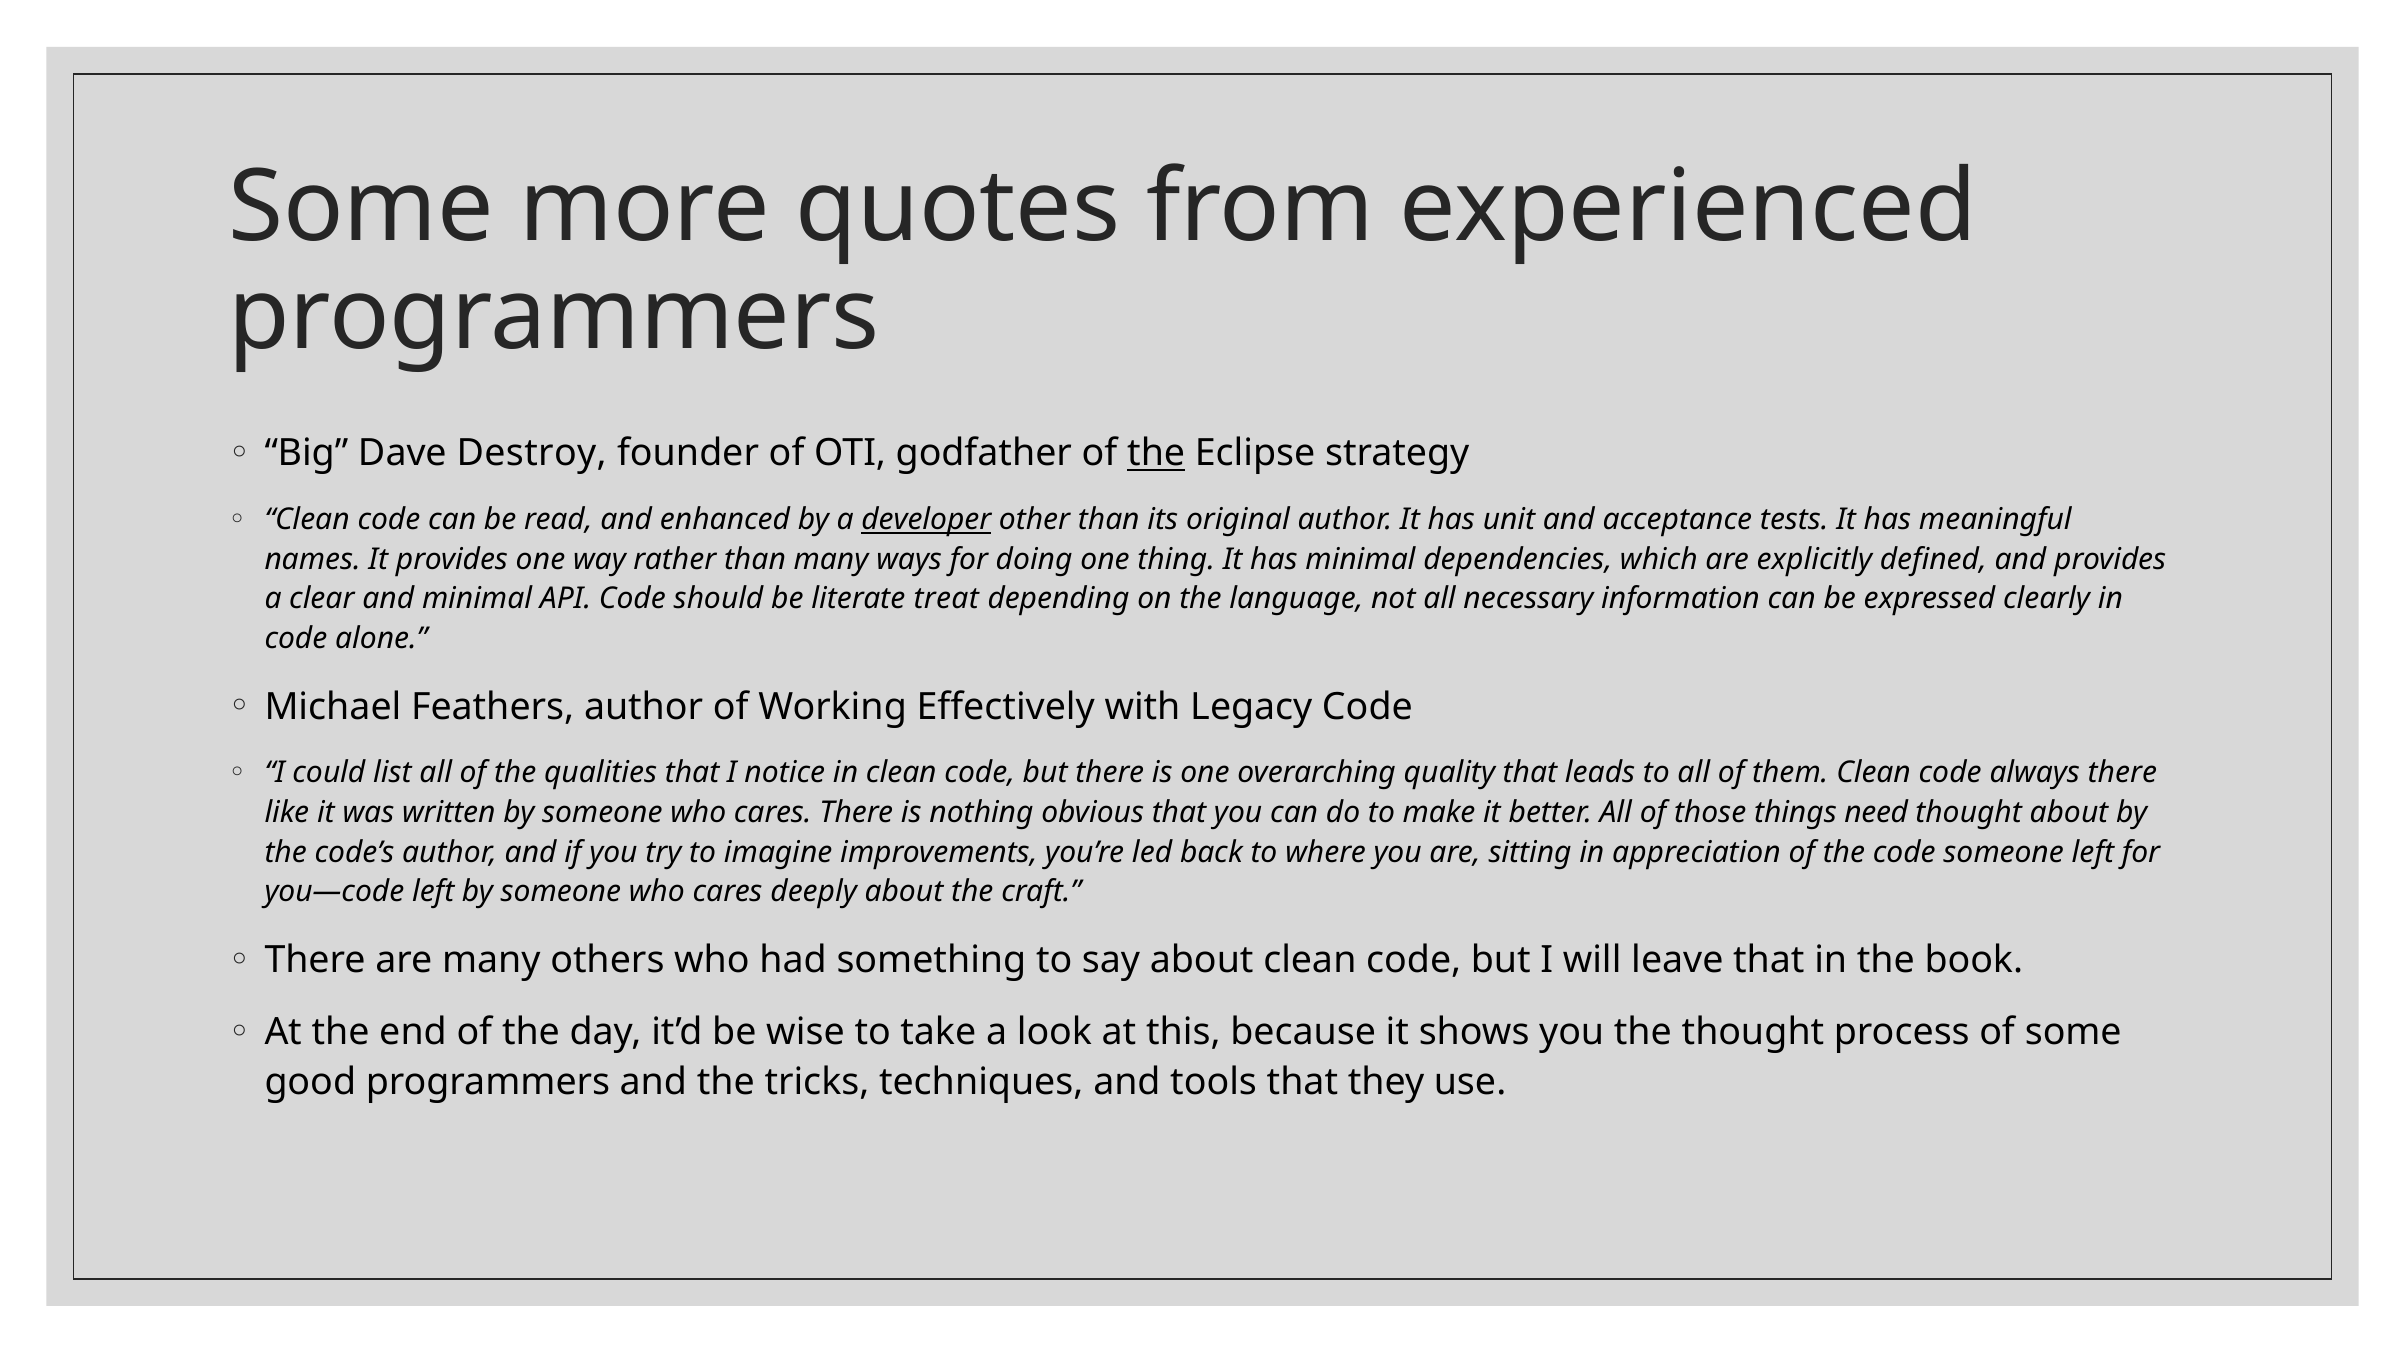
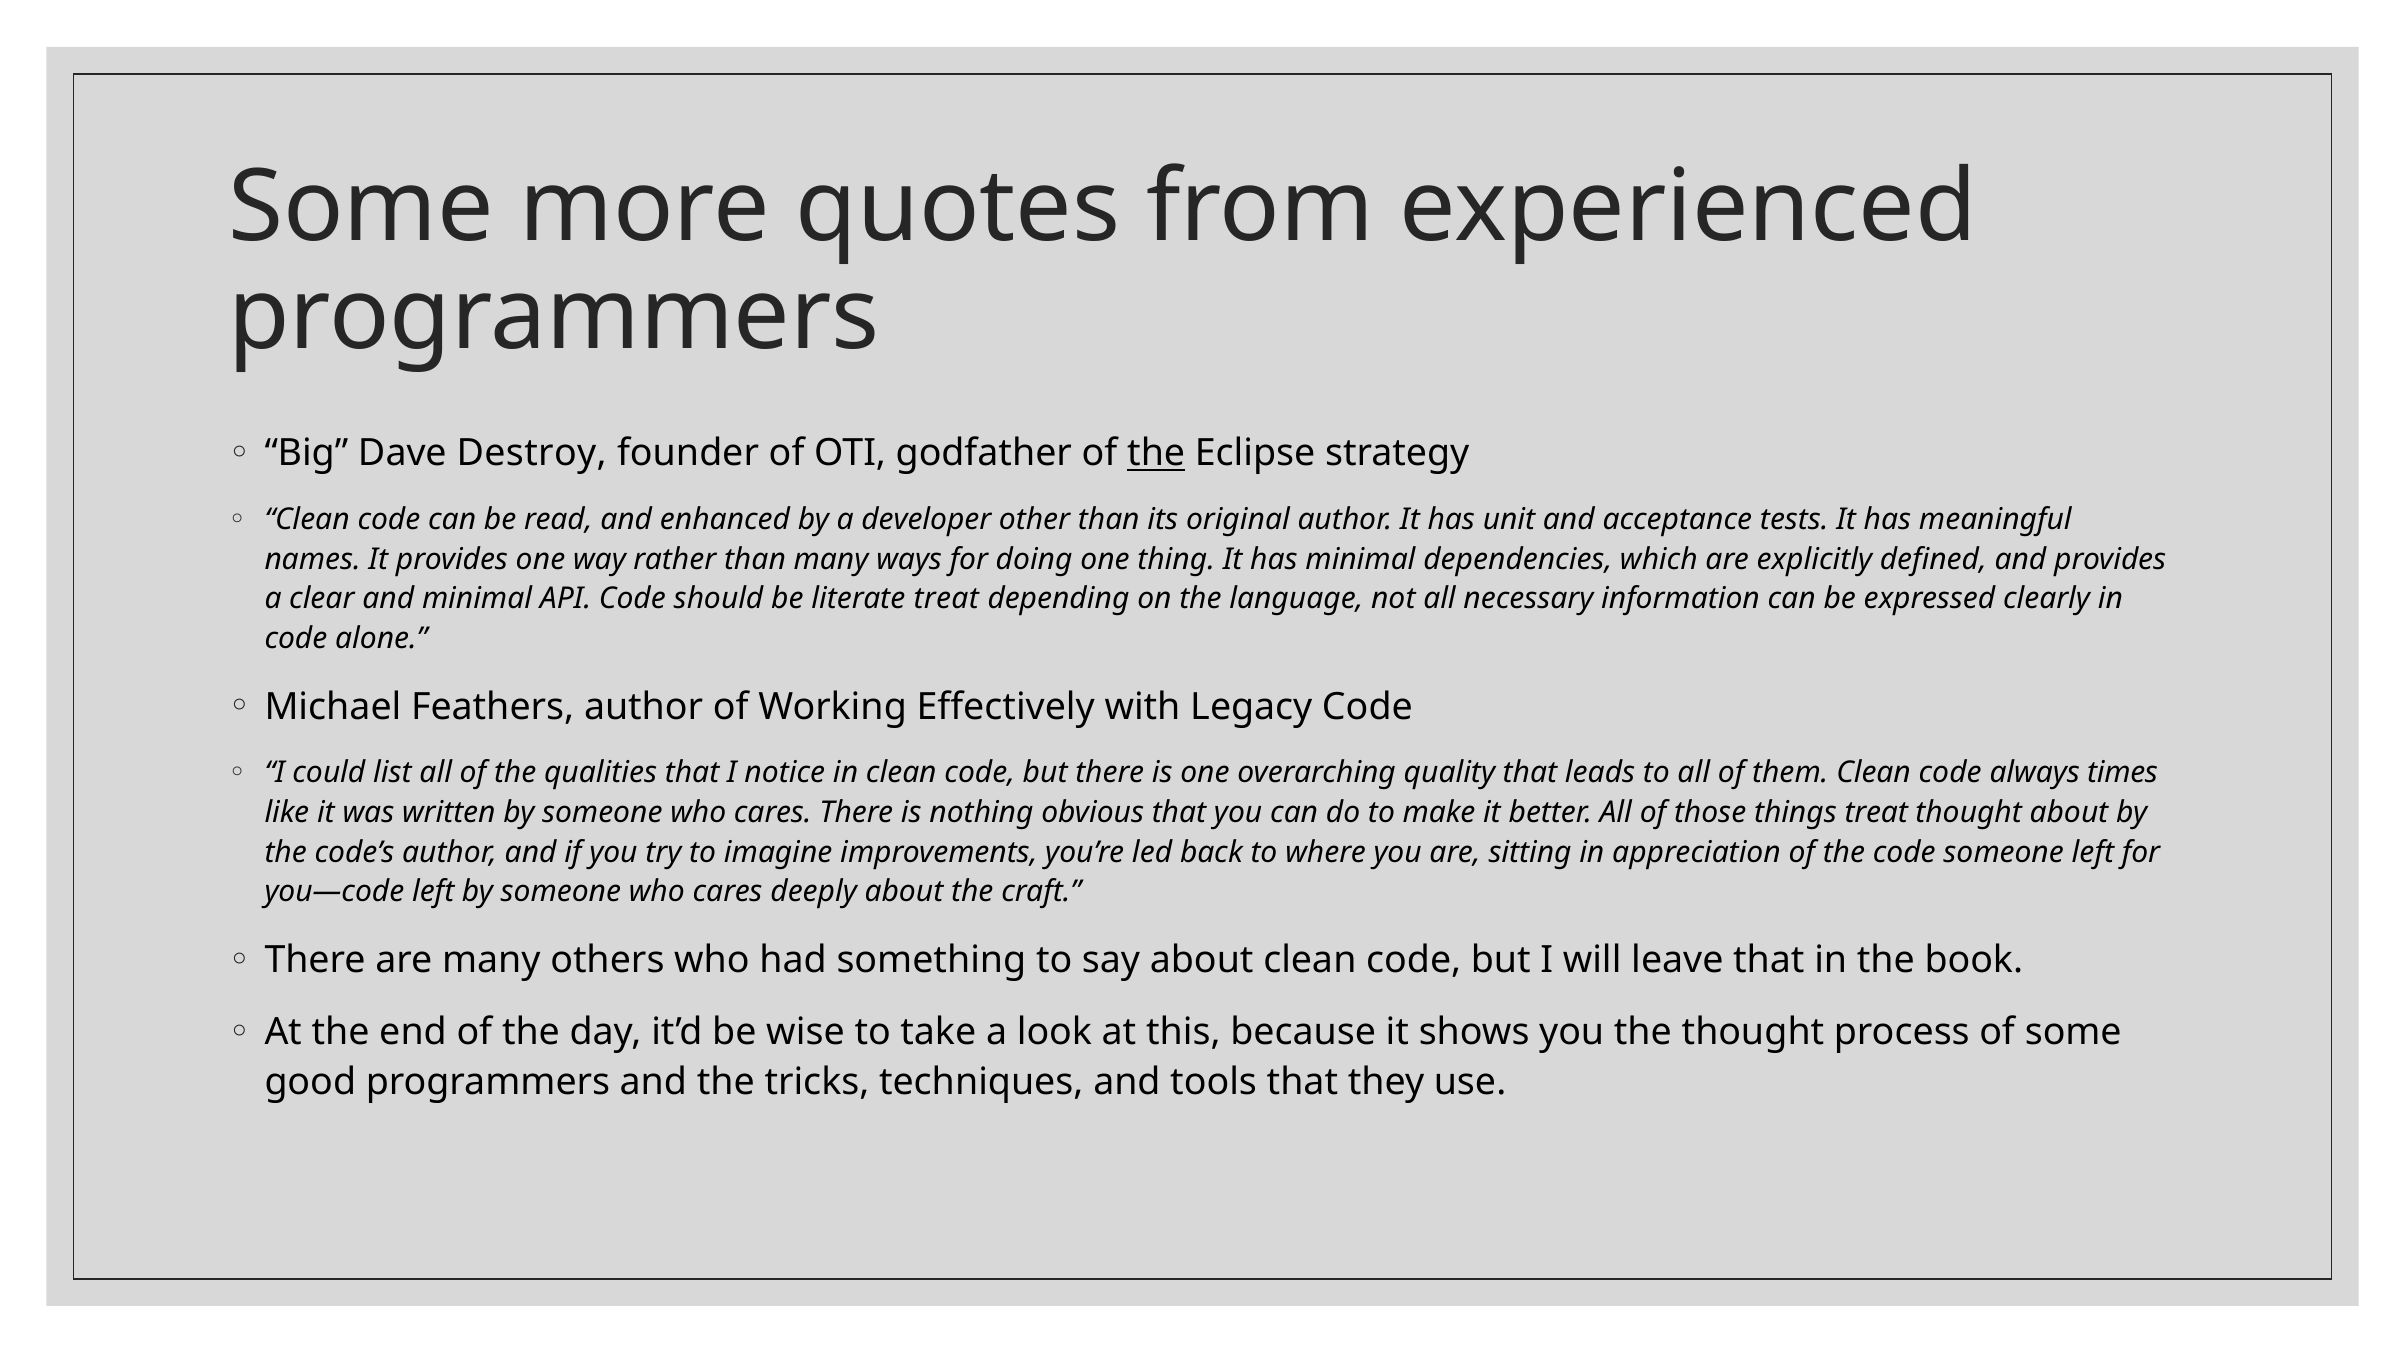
developer underline: present -> none
always there: there -> times
things need: need -> treat
